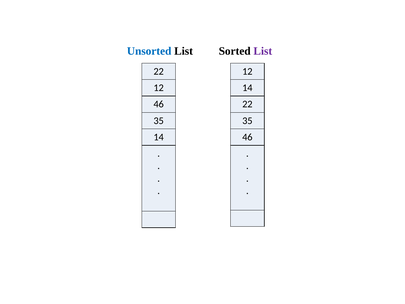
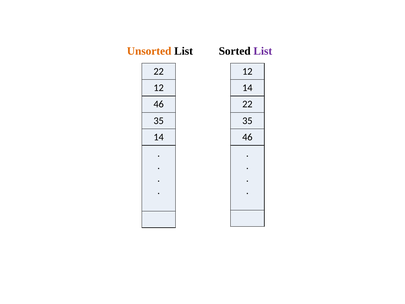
Unsorted colour: blue -> orange
